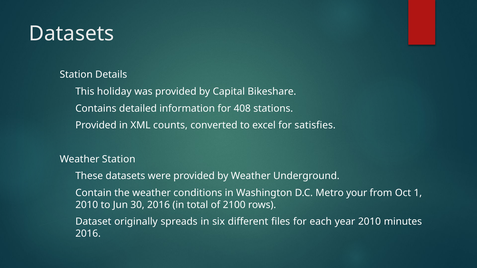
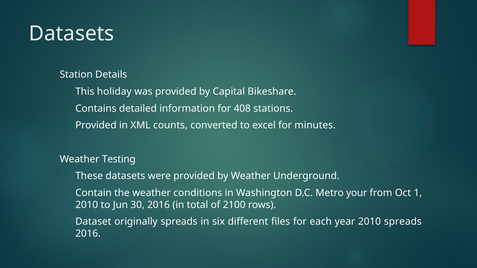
satisfies: satisfies -> minutes
Weather Station: Station -> Testing
2010 minutes: minutes -> spreads
